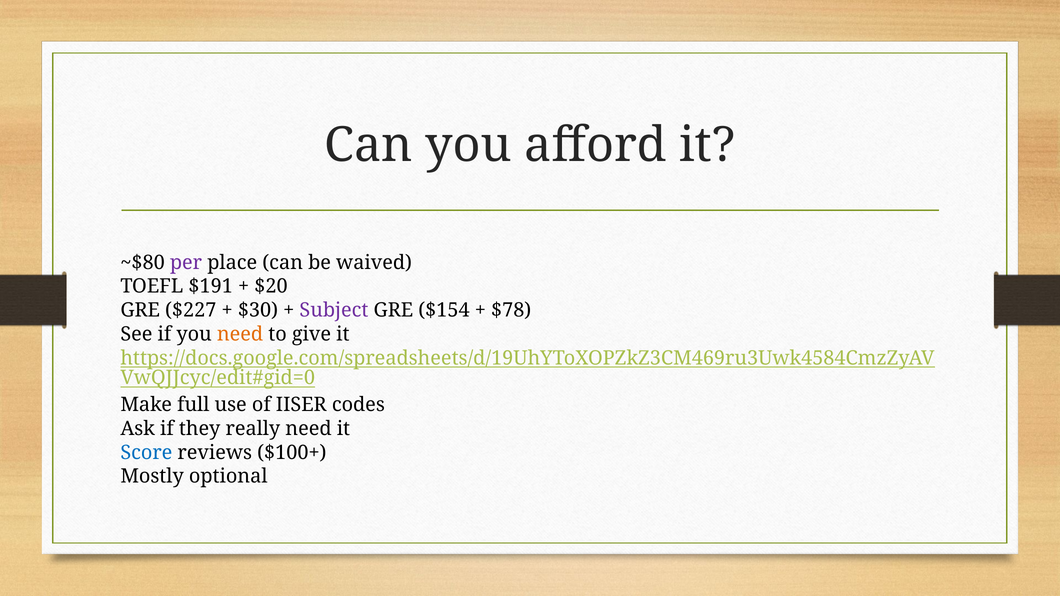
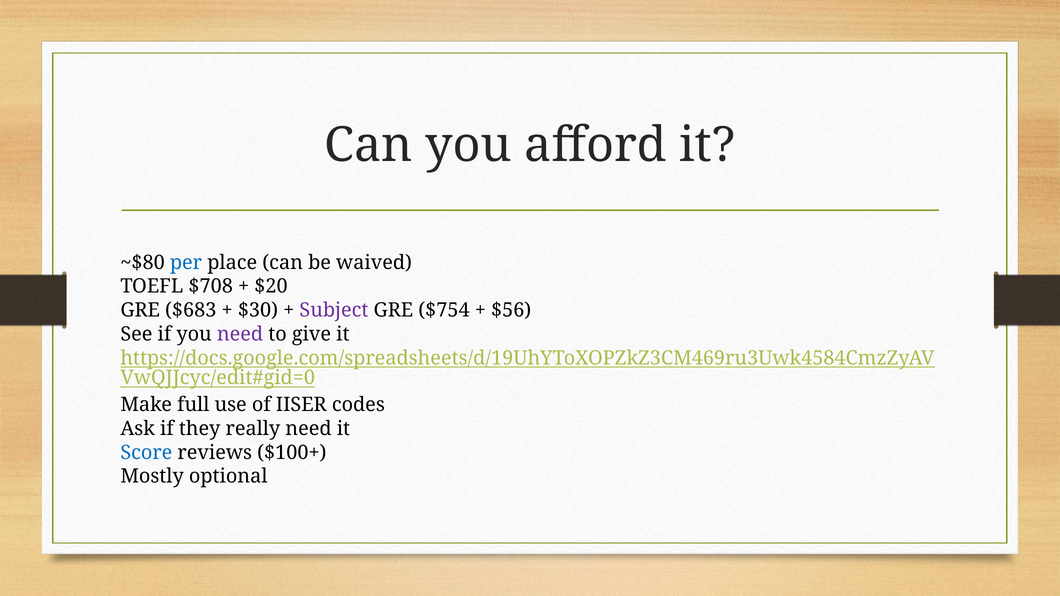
per colour: purple -> blue
$191: $191 -> $708
$227: $227 -> $683
$154: $154 -> $754
$78: $78 -> $56
need at (240, 334) colour: orange -> purple
